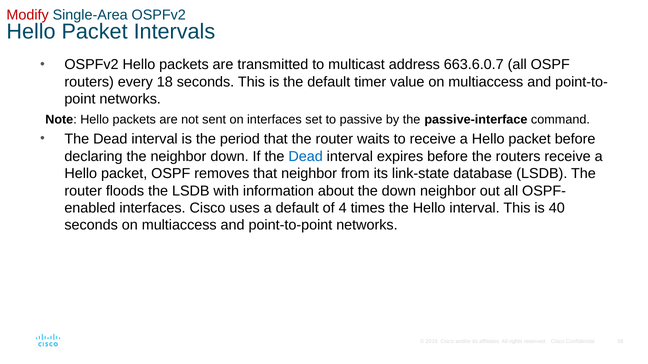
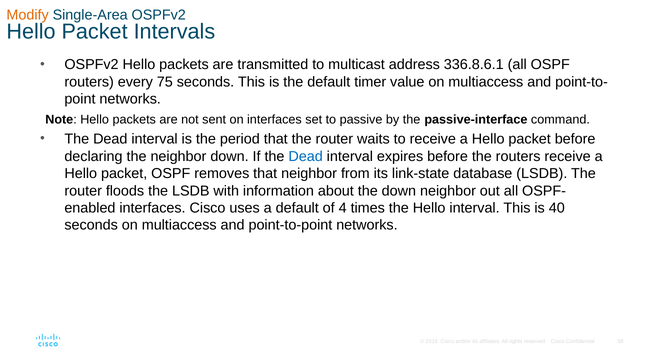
Modify colour: red -> orange
663.6.0.7: 663.6.0.7 -> 336.8.6.1
18: 18 -> 75
